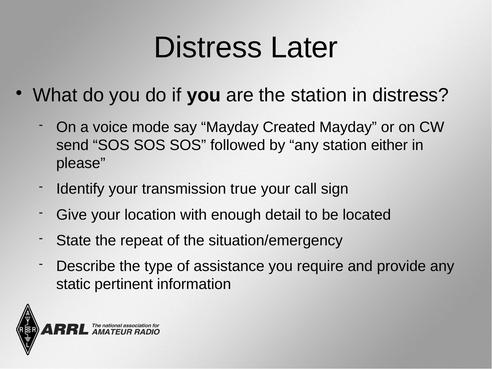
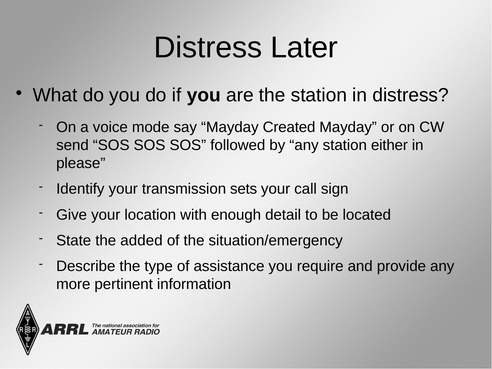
true: true -> sets
repeat: repeat -> added
static: static -> more
